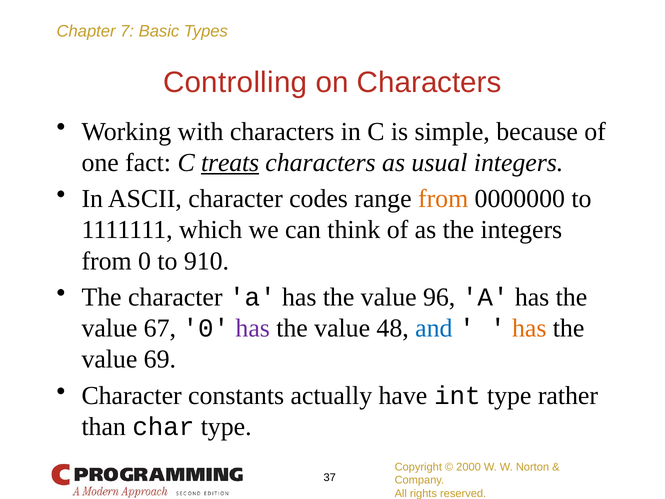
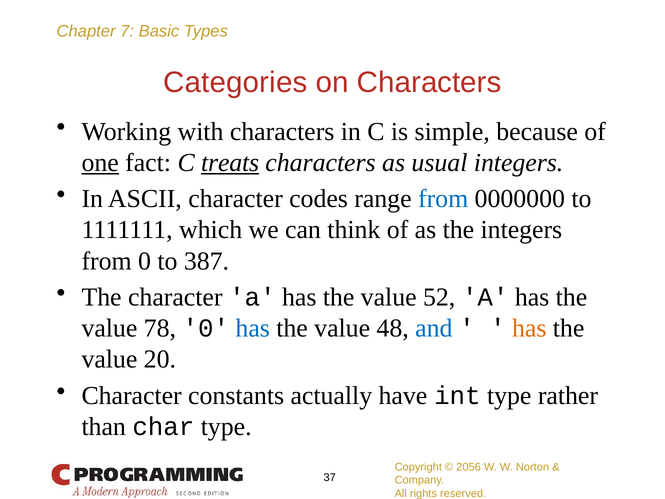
Controlling: Controlling -> Categories
one underline: none -> present
from at (443, 199) colour: orange -> blue
910: 910 -> 387
96: 96 -> 52
67: 67 -> 78
has at (253, 328) colour: purple -> blue
69: 69 -> 20
2000: 2000 -> 2056
